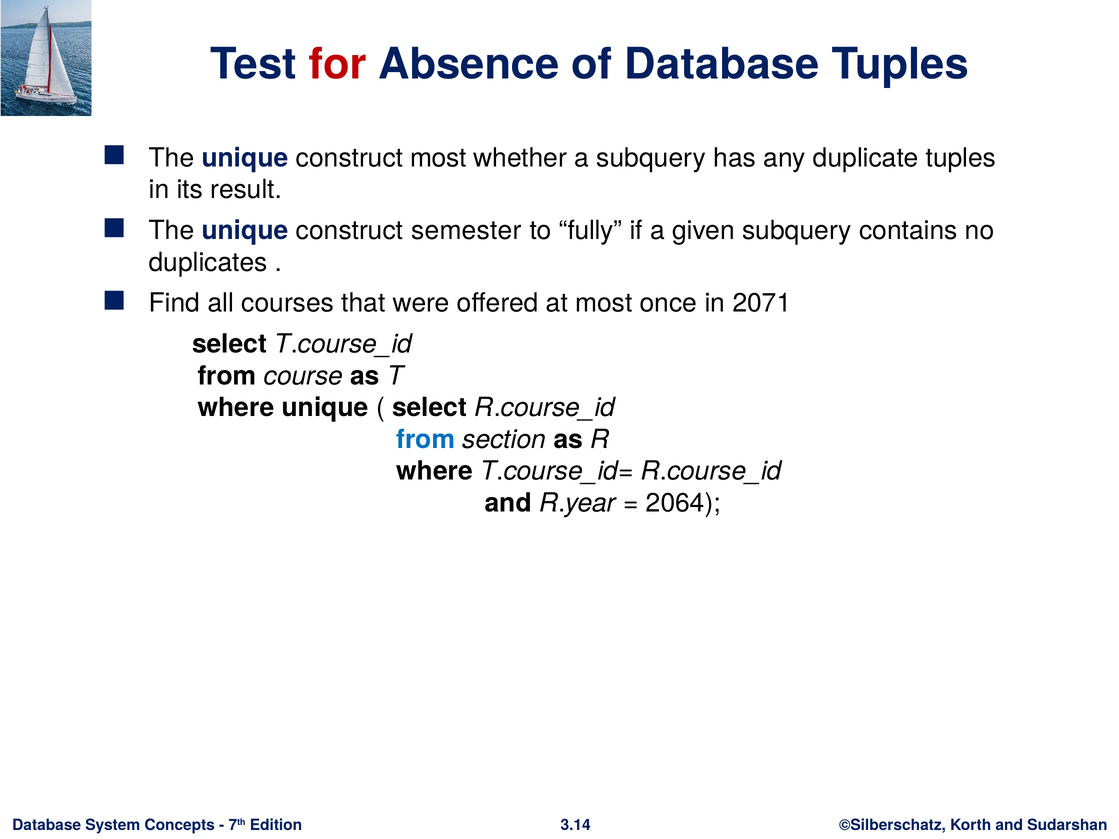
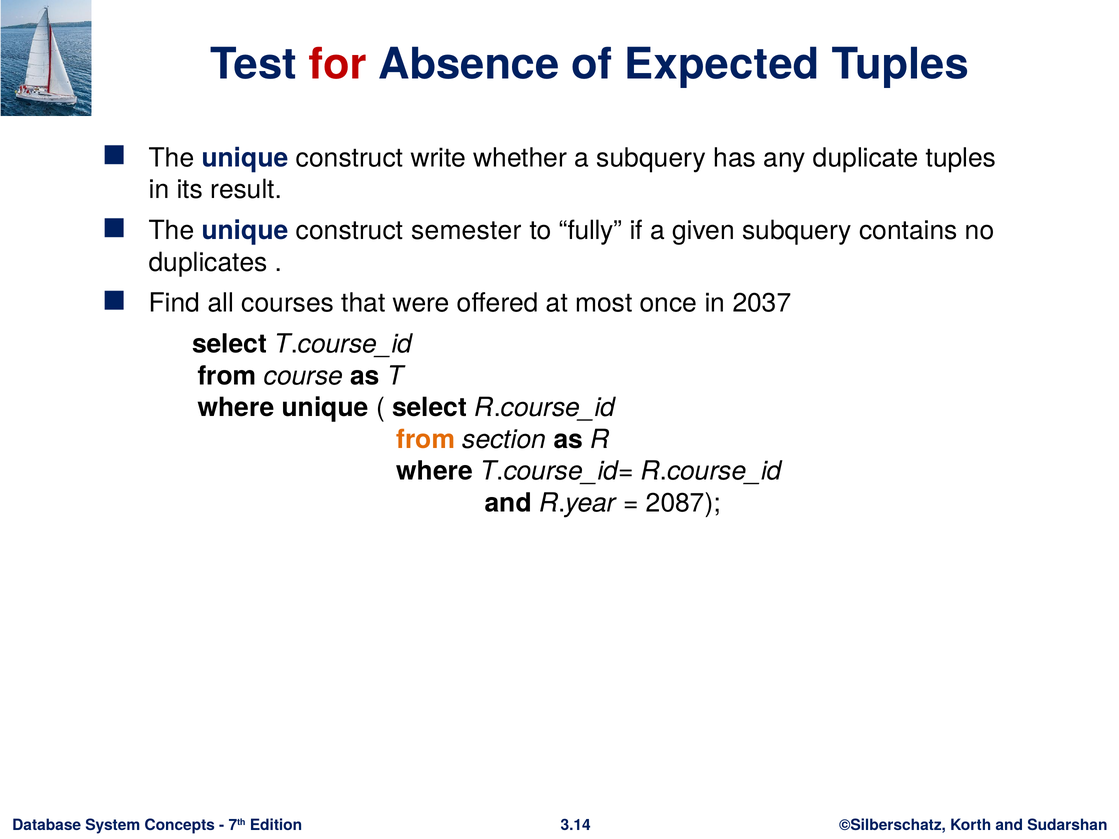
of Database: Database -> Expected
construct most: most -> write
2071: 2071 -> 2037
from at (426, 439) colour: blue -> orange
2064: 2064 -> 2087
